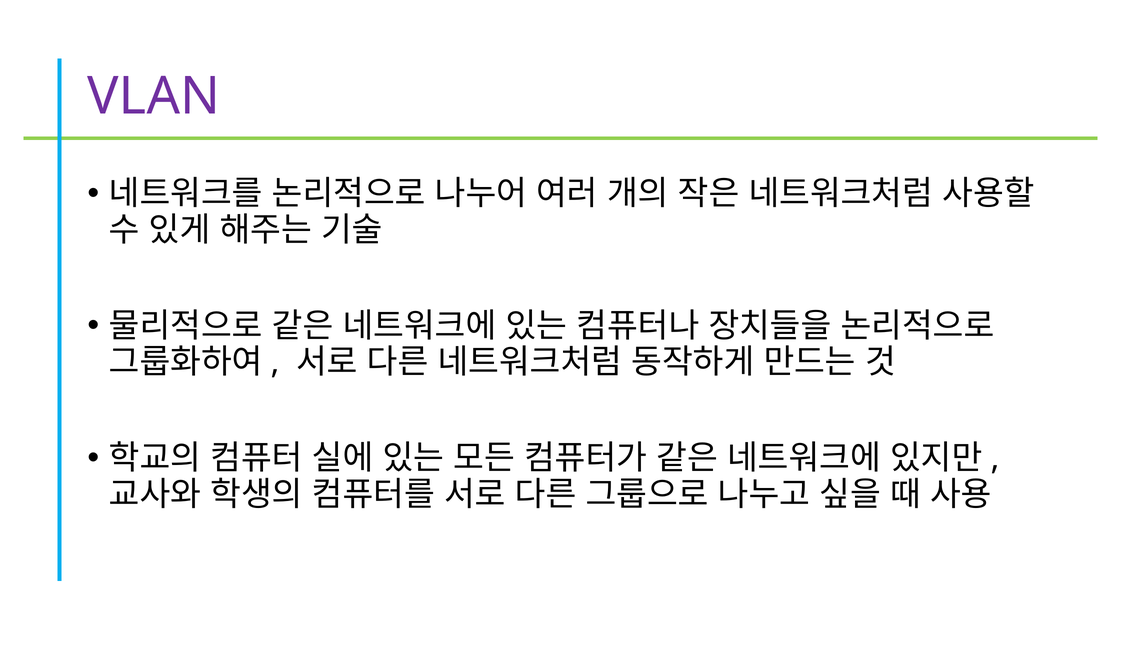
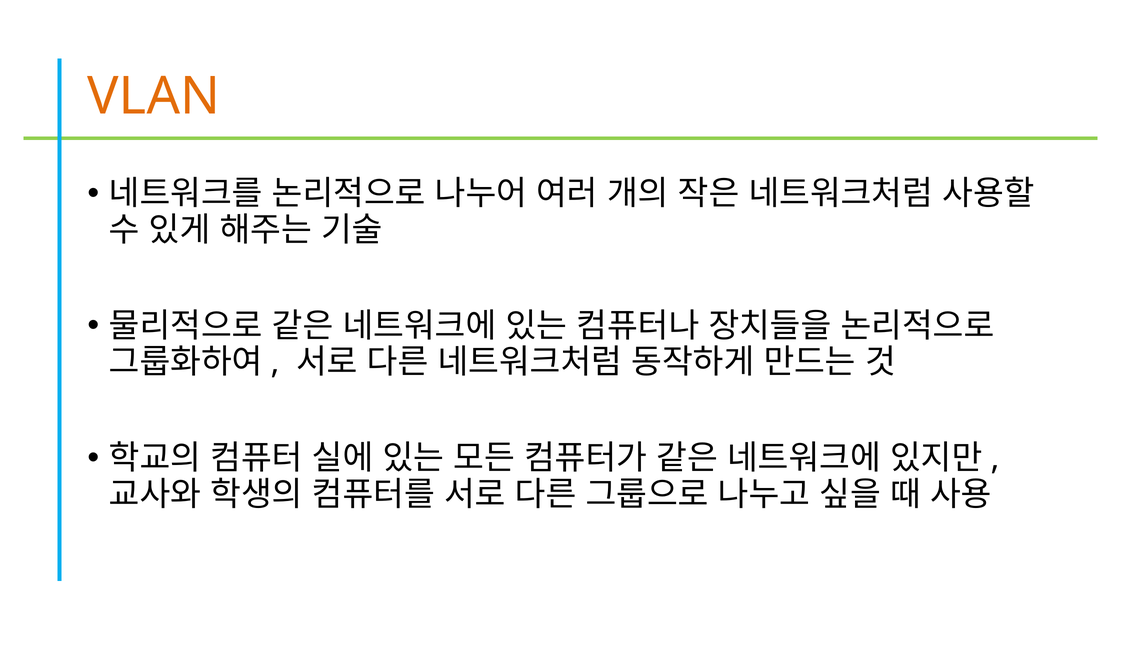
VLAN colour: purple -> orange
